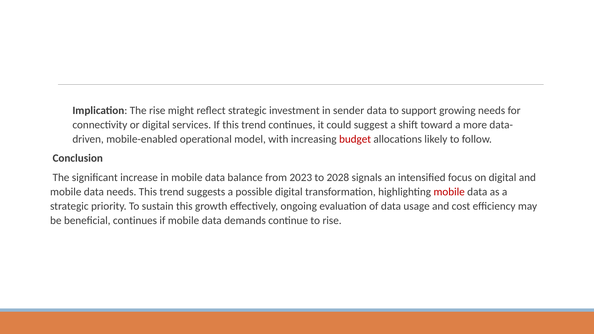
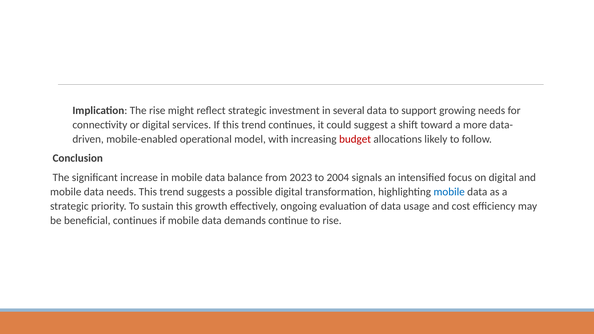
sender: sender -> several
2028: 2028 -> 2004
mobile at (449, 192) colour: red -> blue
